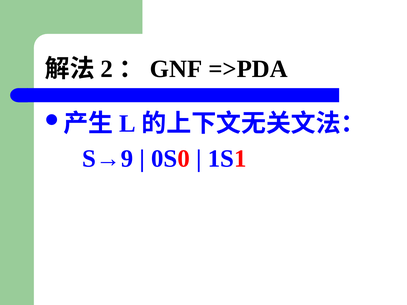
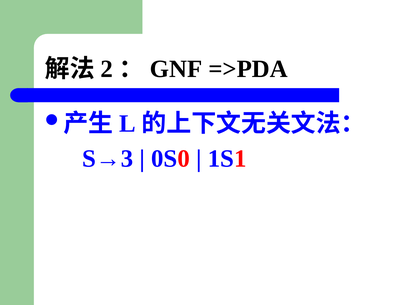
S→9: S→9 -> S→3
